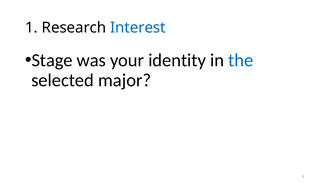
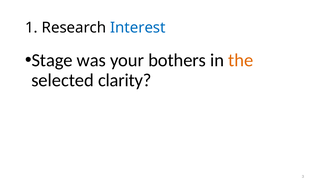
identity: identity -> bothers
the colour: blue -> orange
major: major -> clarity
